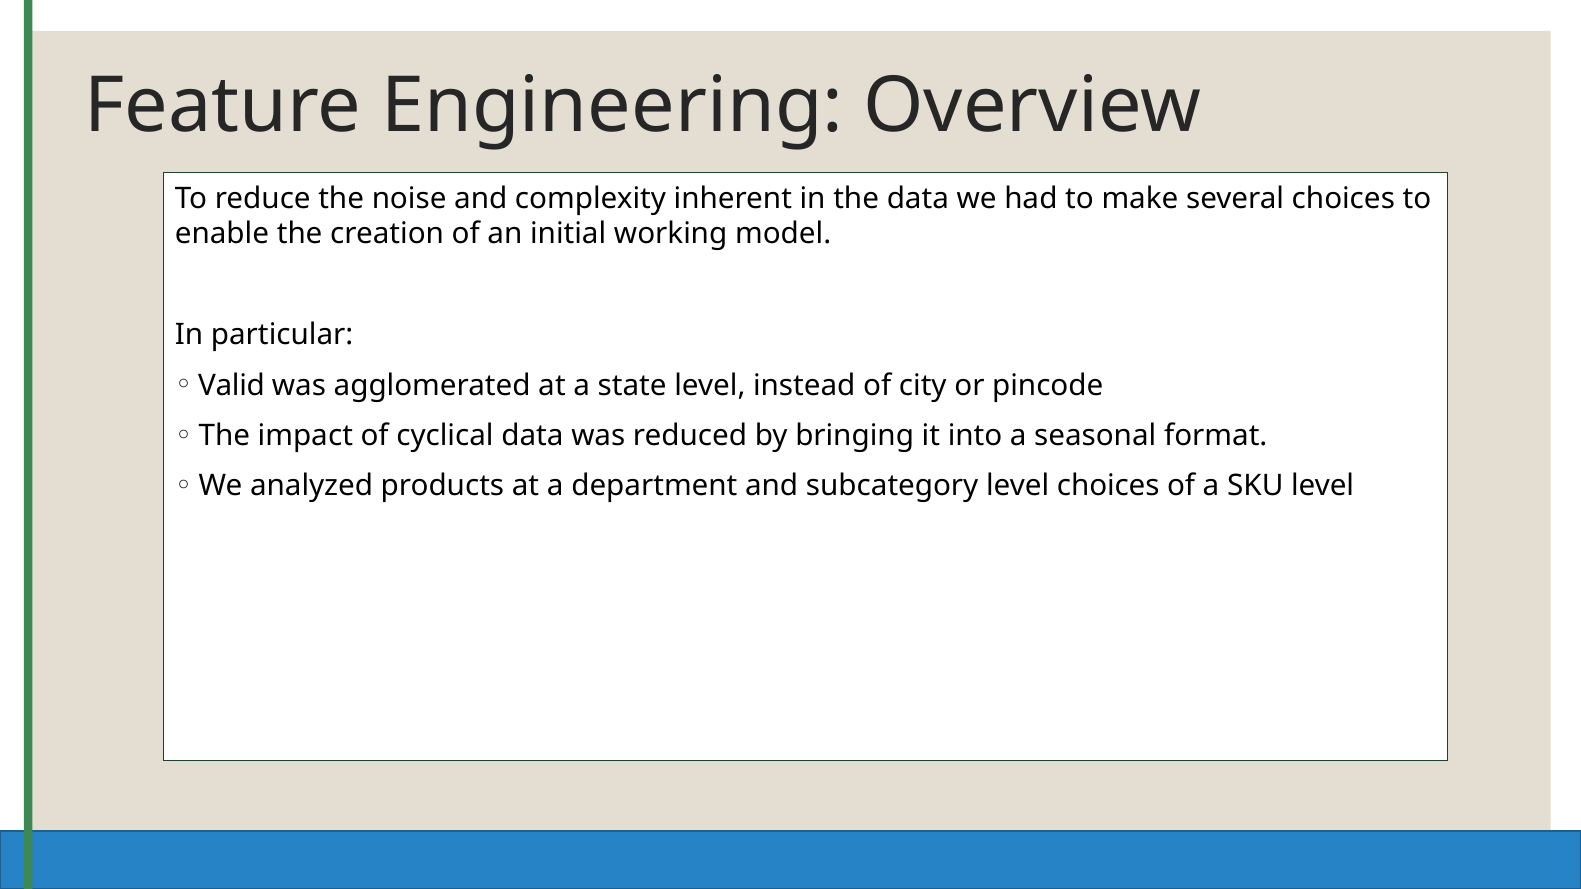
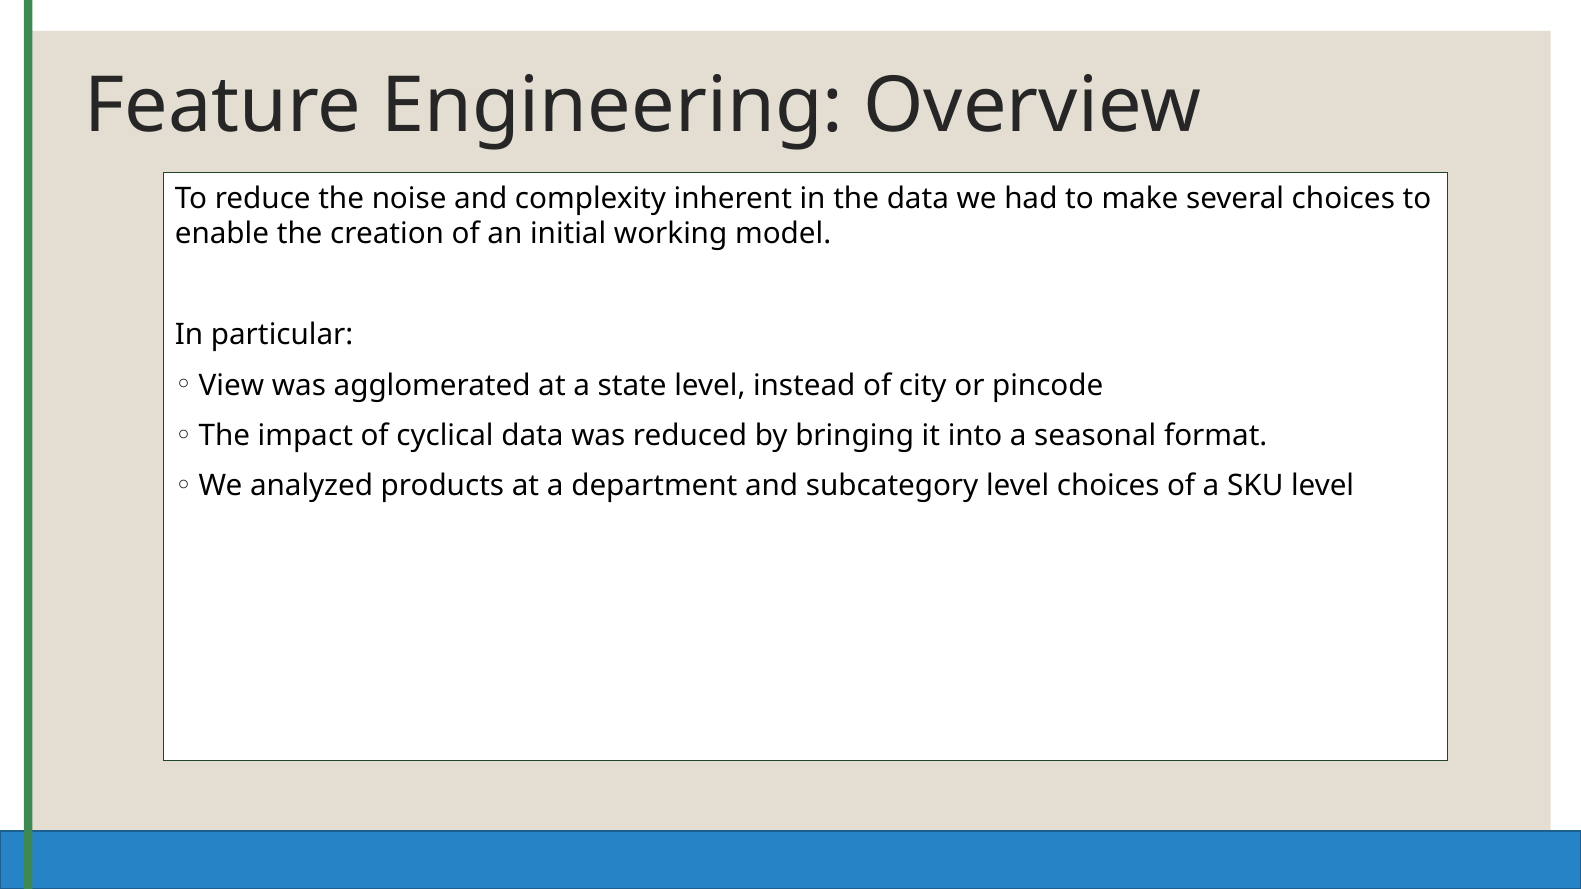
Valid: Valid -> View
